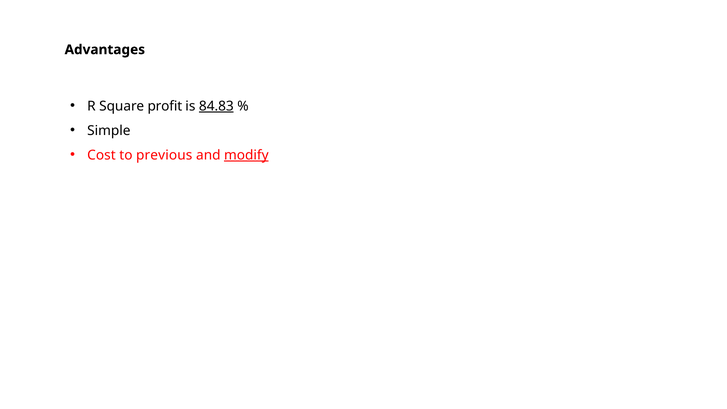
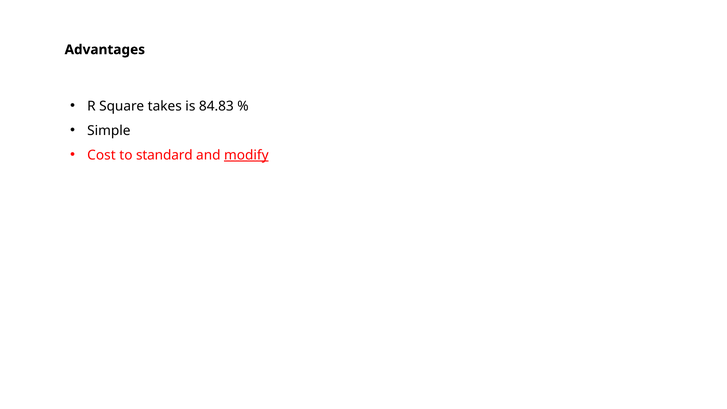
profit: profit -> takes
84.83 underline: present -> none
previous: previous -> standard
